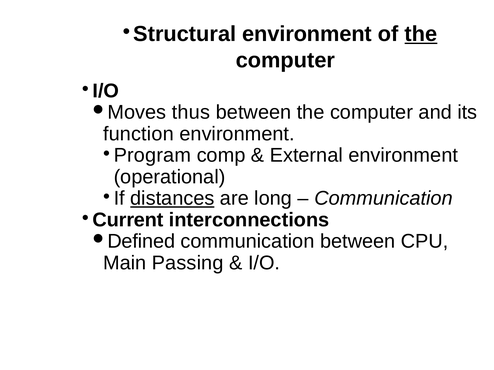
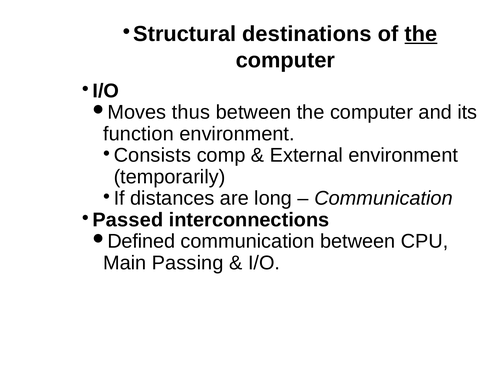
Structural environment: environment -> destinations
Program: Program -> Consists
operational: operational -> temporarily
distances underline: present -> none
Current: Current -> Passed
